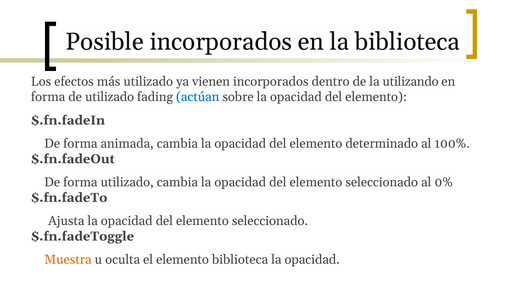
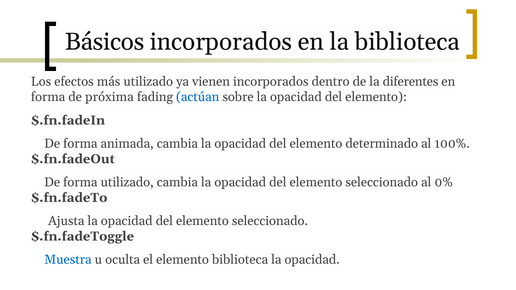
Posible: Posible -> Básicos
utilizando: utilizando -> diferentes
de utilizado: utilizado -> próxima
Muestra colour: orange -> blue
